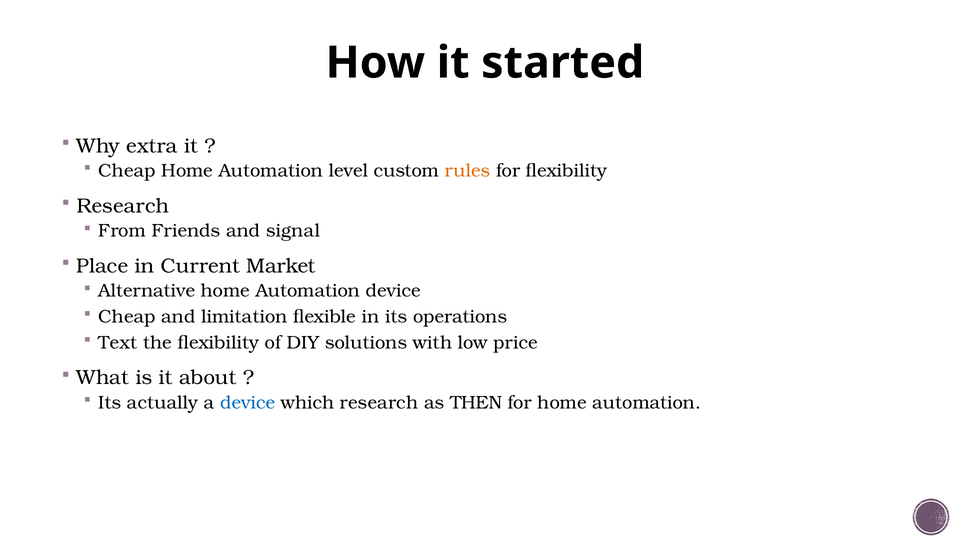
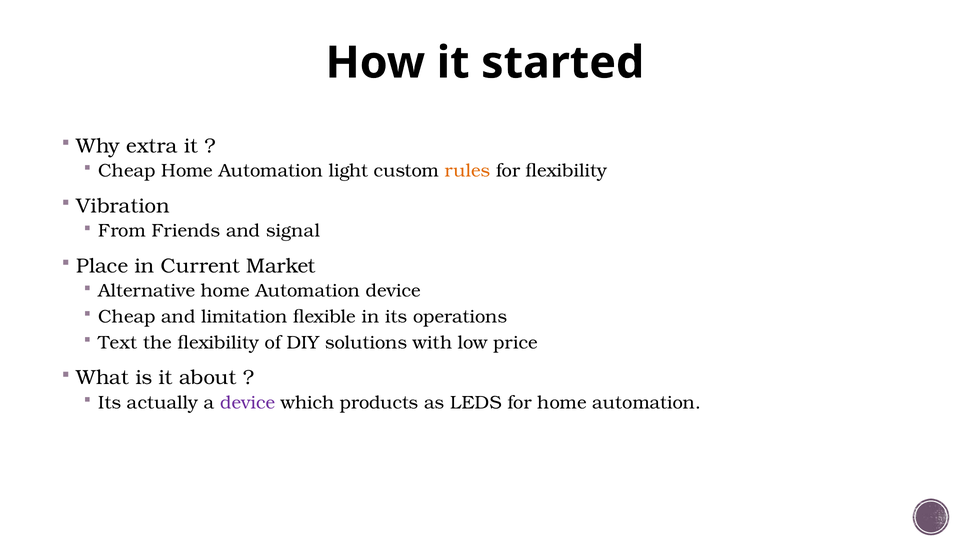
level: level -> light
Research at (123, 206): Research -> Vibration
device at (248, 403) colour: blue -> purple
which research: research -> products
THEN: THEN -> LEDS
